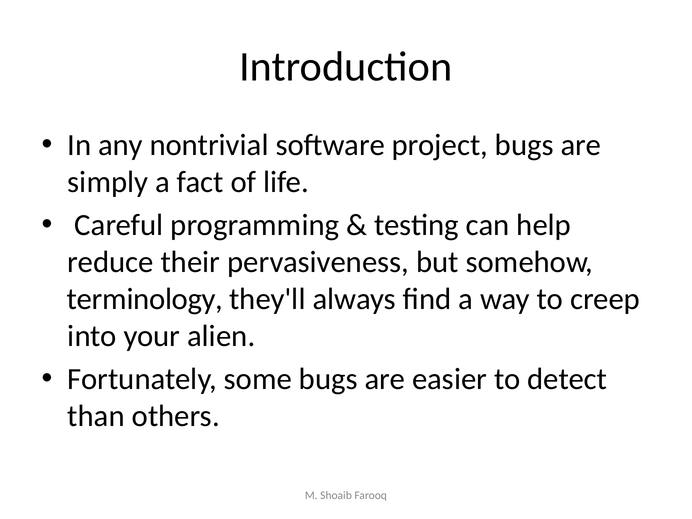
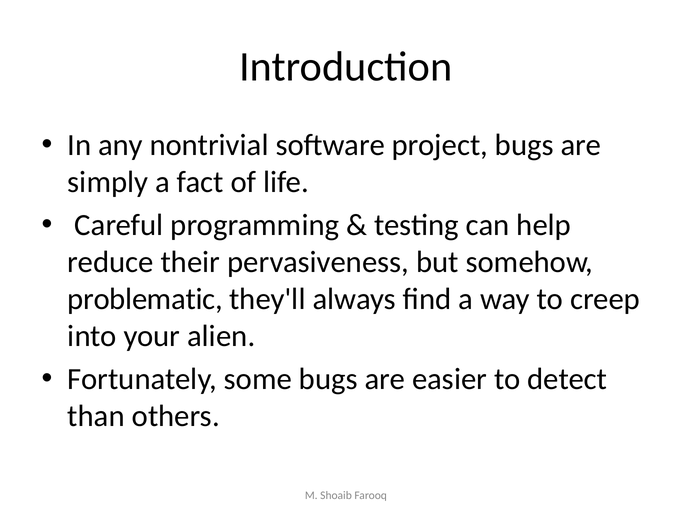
terminology: terminology -> problematic
